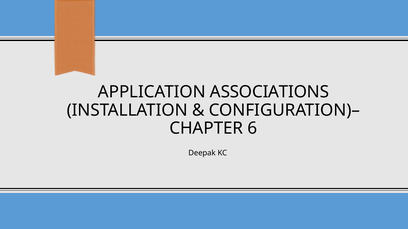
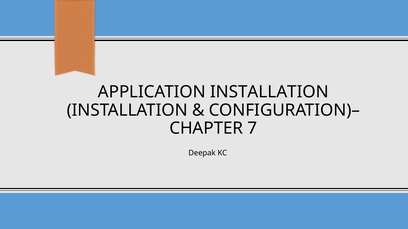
APPLICATION ASSOCIATIONS: ASSOCIATIONS -> INSTALLATION
6: 6 -> 7
